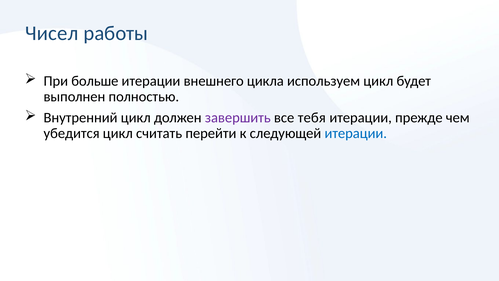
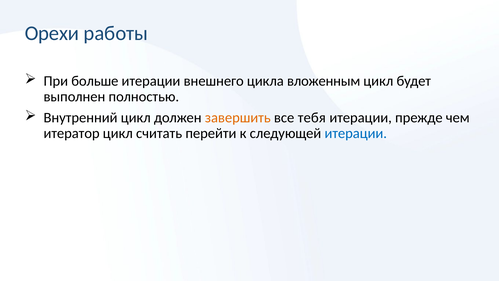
Чисел: Чисел -> Орехи
используем: используем -> вложенным
завершить colour: purple -> orange
убедится: убедится -> итератор
